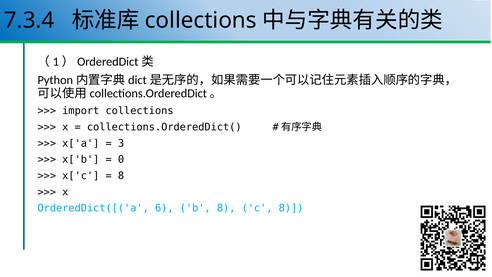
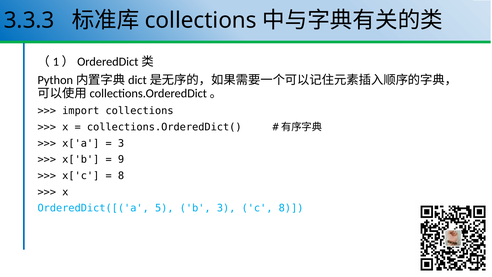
7.3.4: 7.3.4 -> 3.3.3
0: 0 -> 9
6: 6 -> 5
b 8: 8 -> 3
